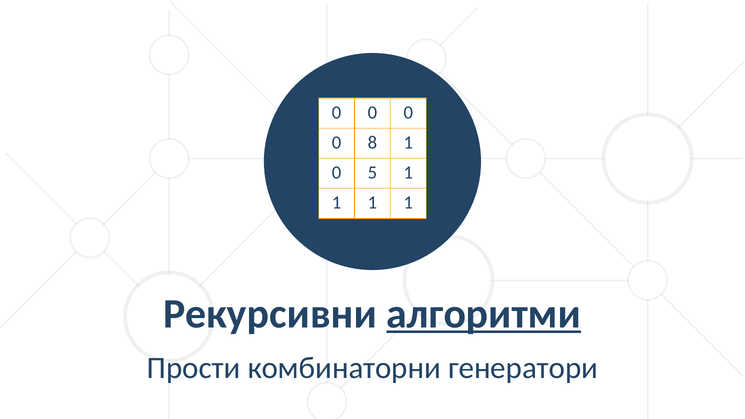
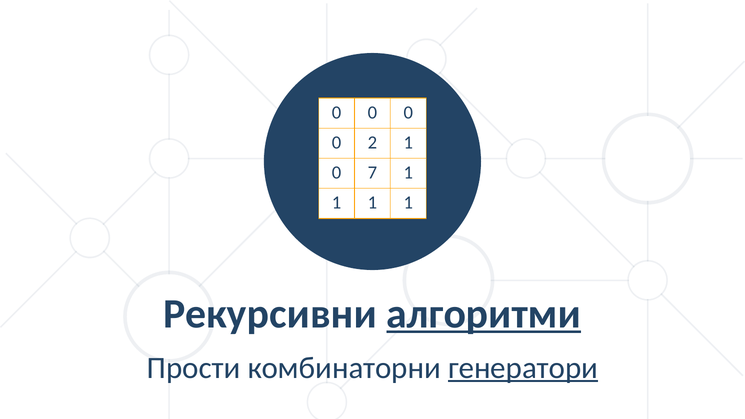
8: 8 -> 2
5: 5 -> 7
генератори underline: none -> present
